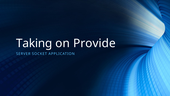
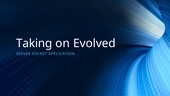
Provide: Provide -> Evolved
